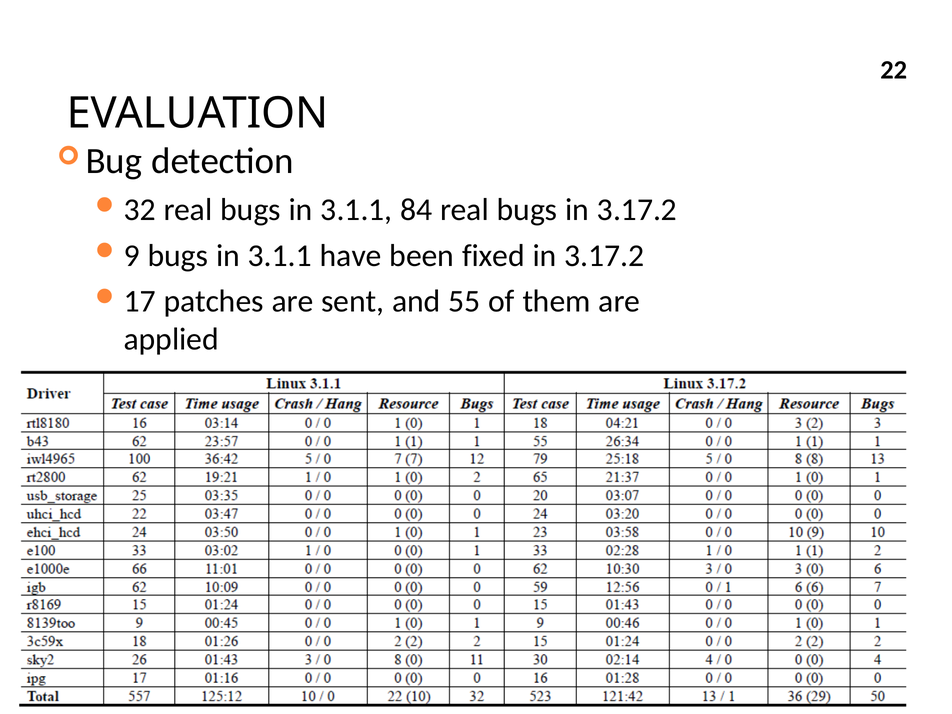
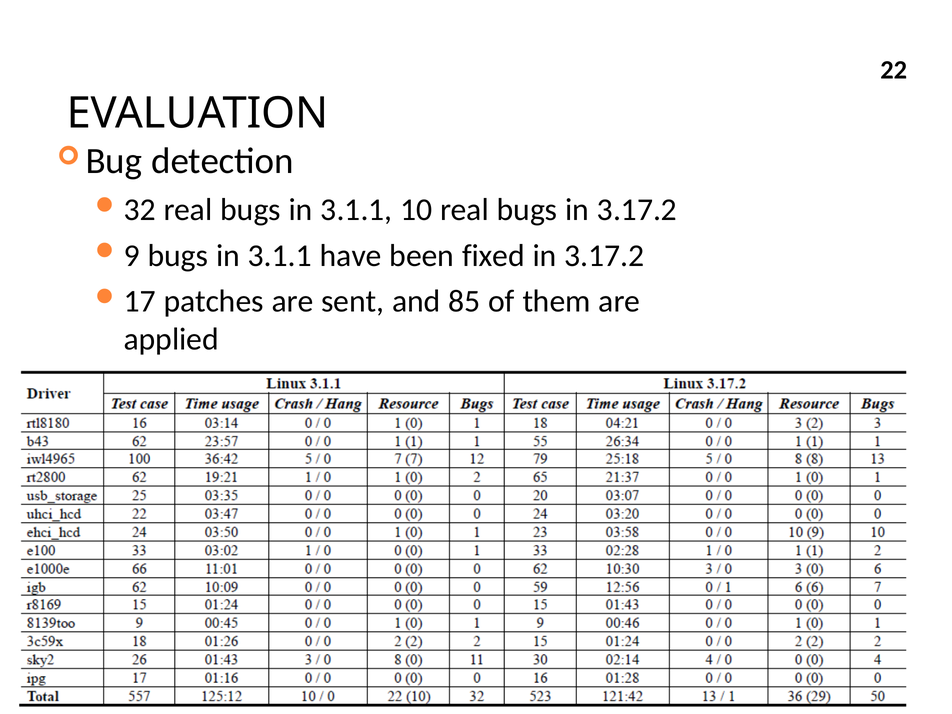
84: 84 -> 10
55: 55 -> 85
